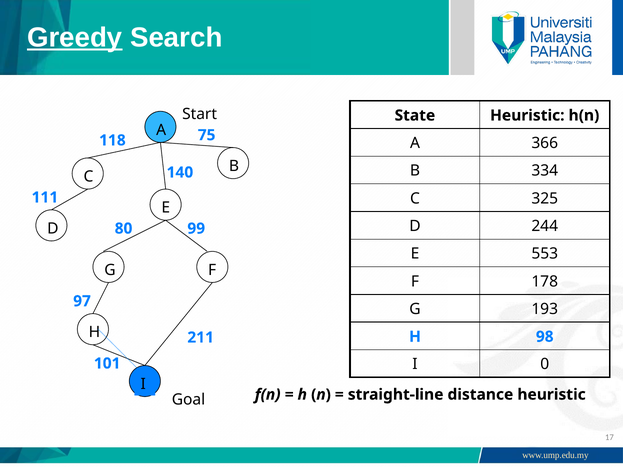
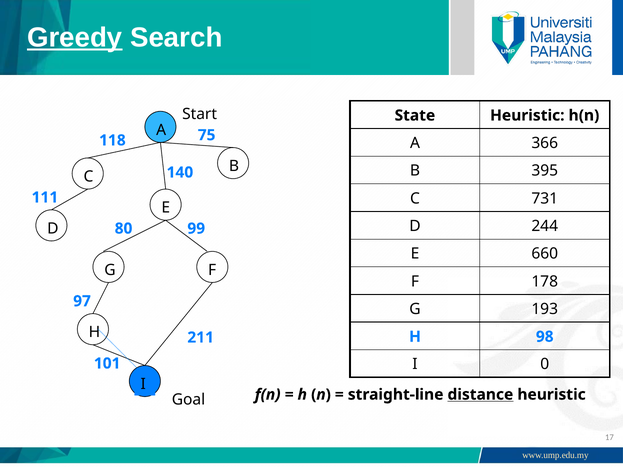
334: 334 -> 395
325: 325 -> 731
553: 553 -> 660
distance underline: none -> present
